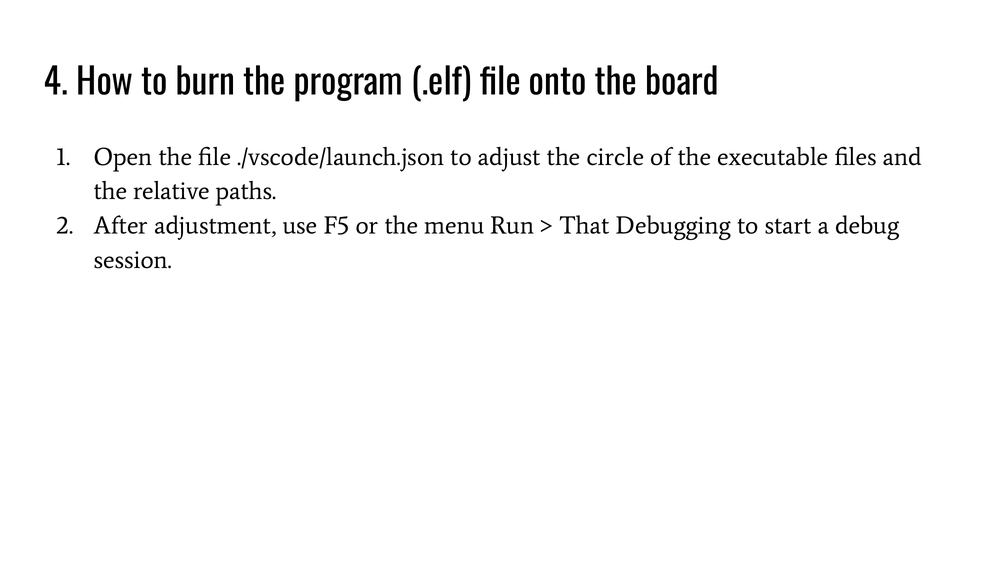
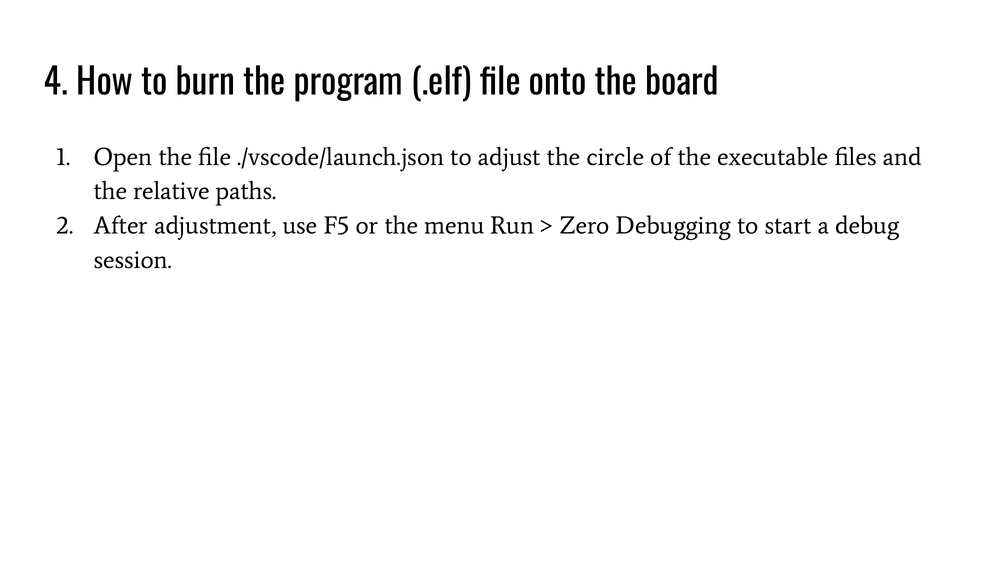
That: That -> Zero
